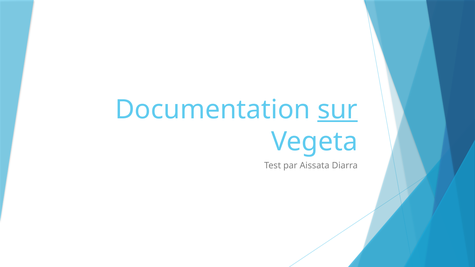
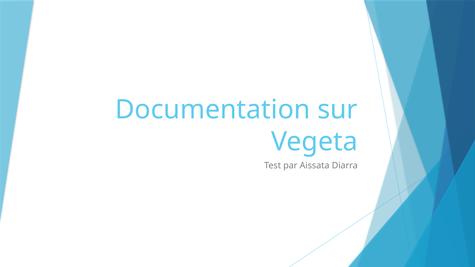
sur underline: present -> none
